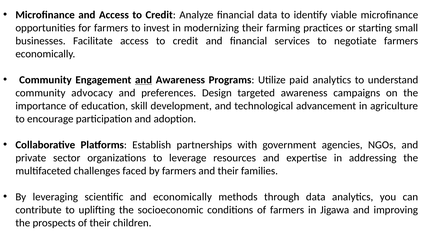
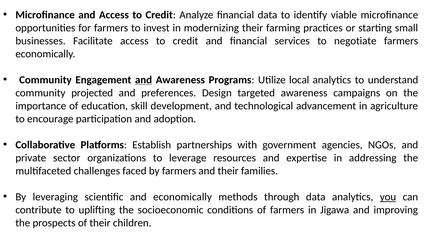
paid: paid -> local
advocacy: advocacy -> projected
you underline: none -> present
